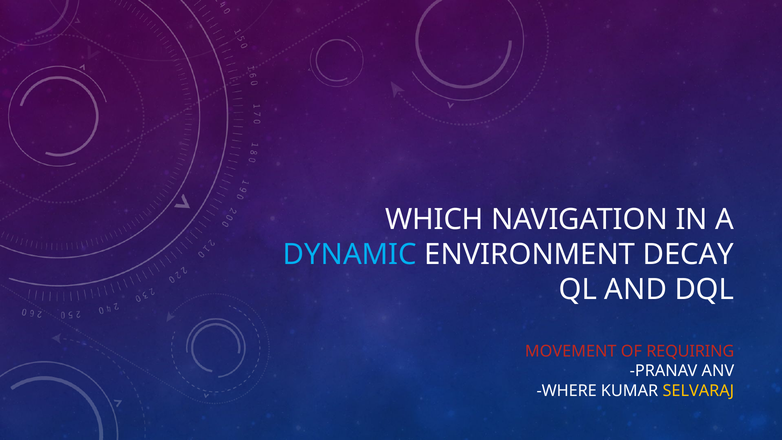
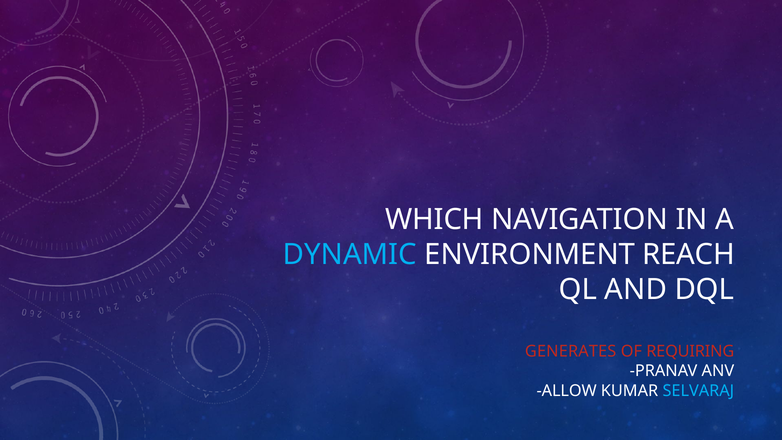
DECAY: DECAY -> REACH
MOVEMENT: MOVEMENT -> GENERATES
WHERE: WHERE -> ALLOW
SELVARAJ colour: yellow -> light blue
